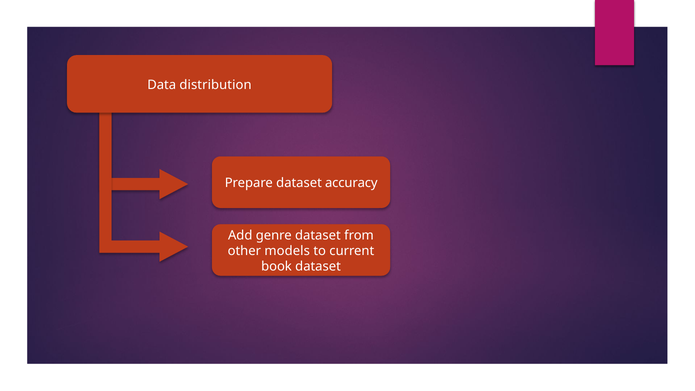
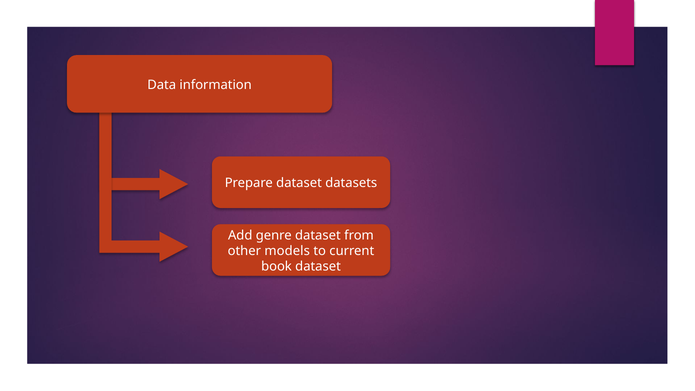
distribution: distribution -> information
accuracy: accuracy -> datasets
